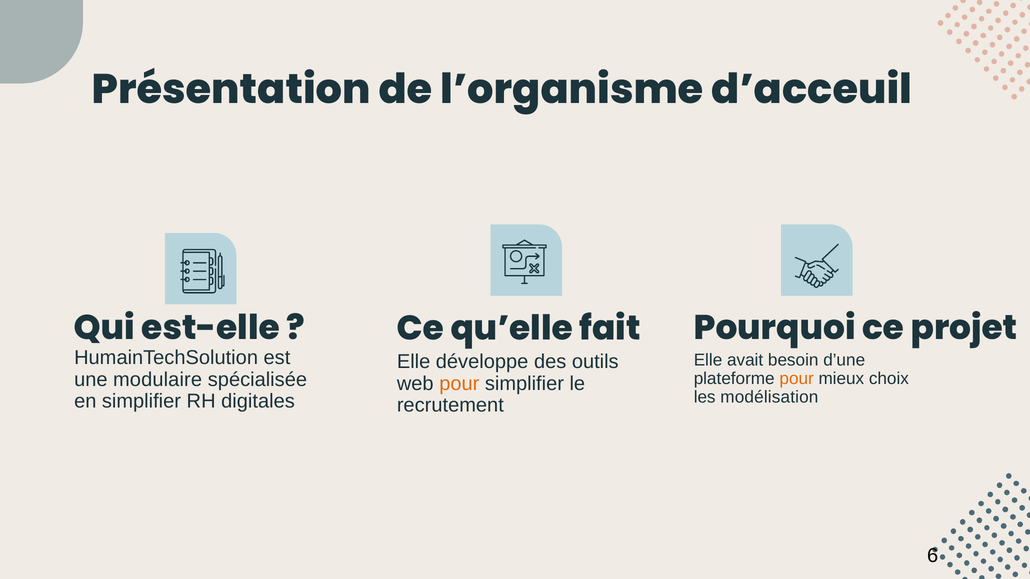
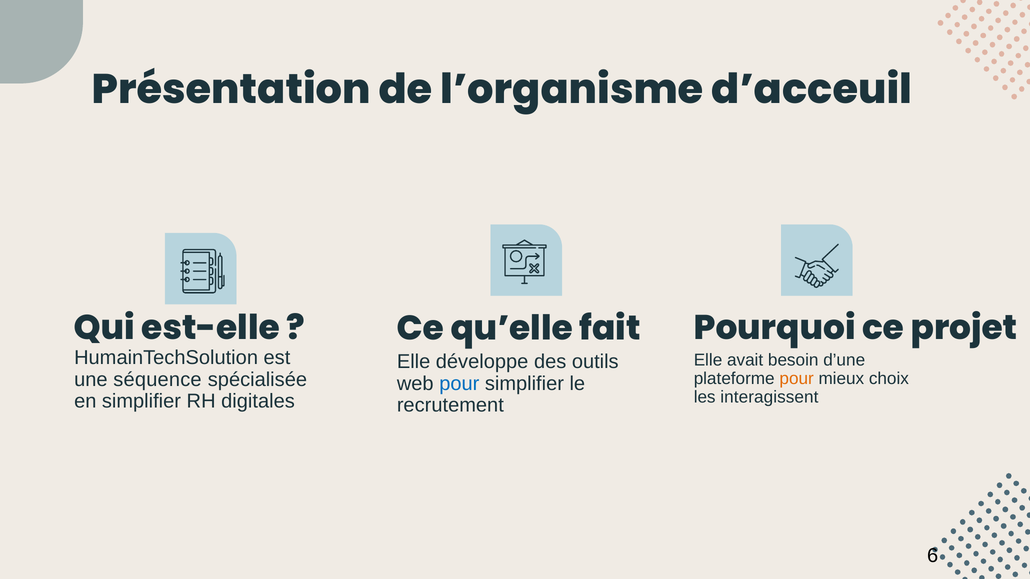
modulaire: modulaire -> séquence
pour at (459, 384) colour: orange -> blue
modélisation: modélisation -> interagissent
